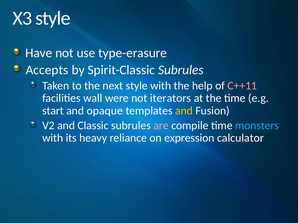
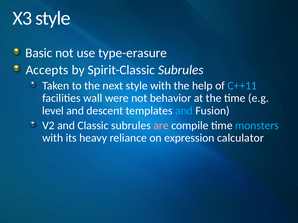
Have: Have -> Basic
C++11 colour: pink -> light blue
iterators: iterators -> behavior
start: start -> level
opaque: opaque -> descent
and at (184, 111) colour: yellow -> light blue
